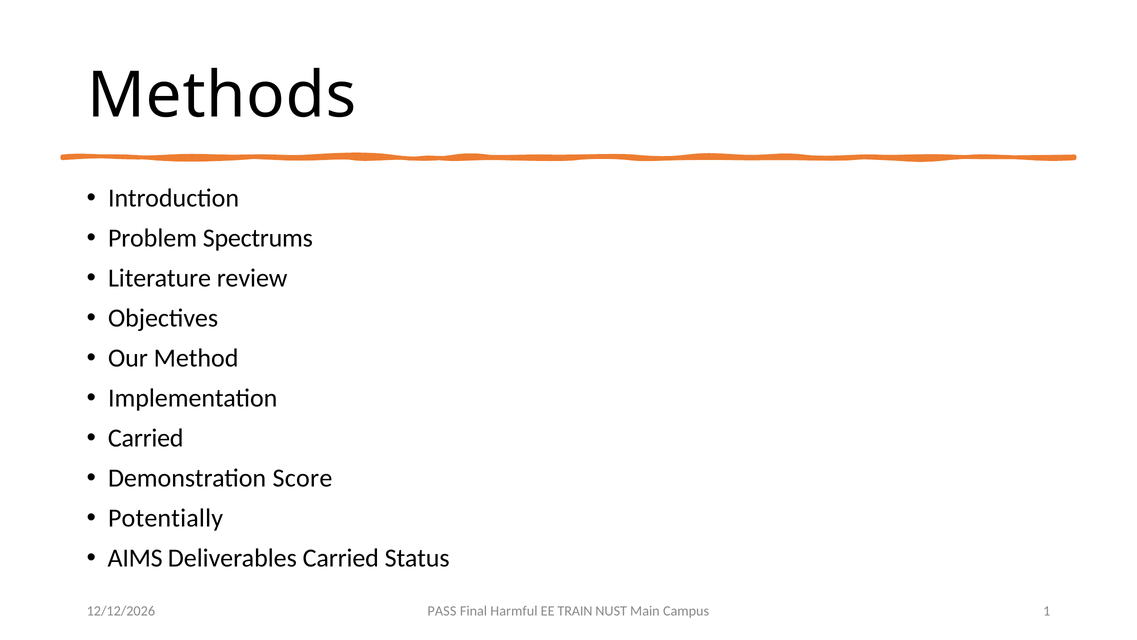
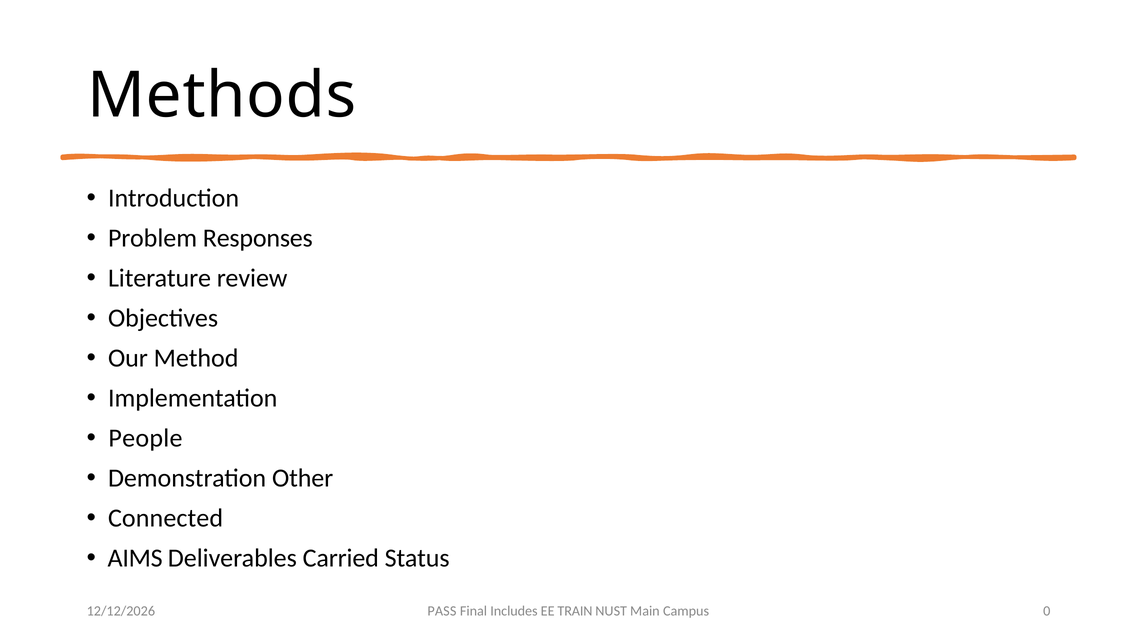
Spectrums: Spectrums -> Responses
Carried at (146, 438): Carried -> People
Score: Score -> Other
Potentially: Potentially -> Connected
Harmful: Harmful -> Includes
1: 1 -> 0
